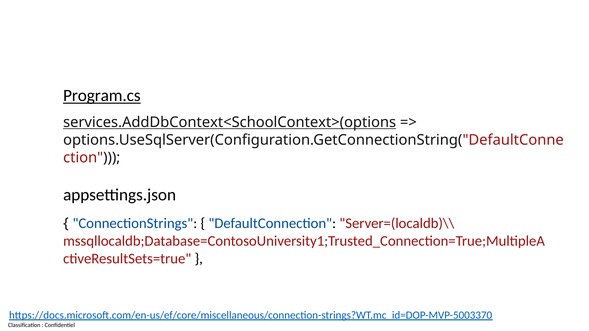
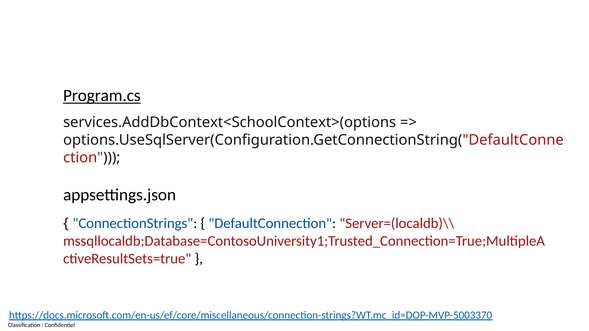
services.AddDbContext<SchoolContext>(options underline: present -> none
